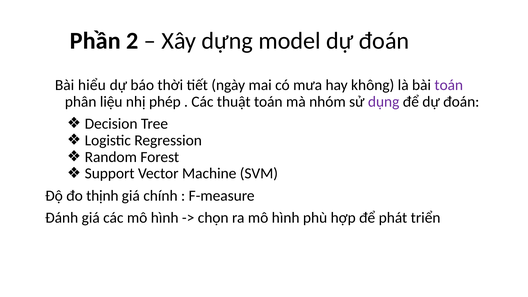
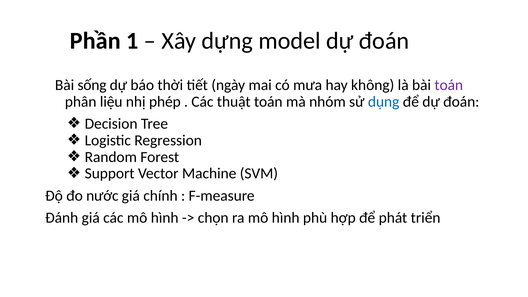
2: 2 -> 1
hiểu: hiểu -> sống
dụng colour: purple -> blue
thịnh: thịnh -> nước
